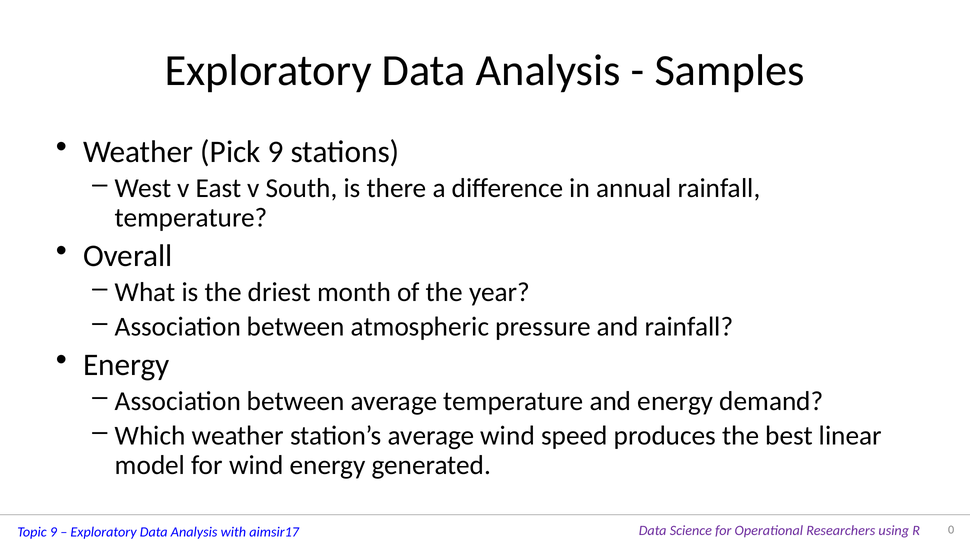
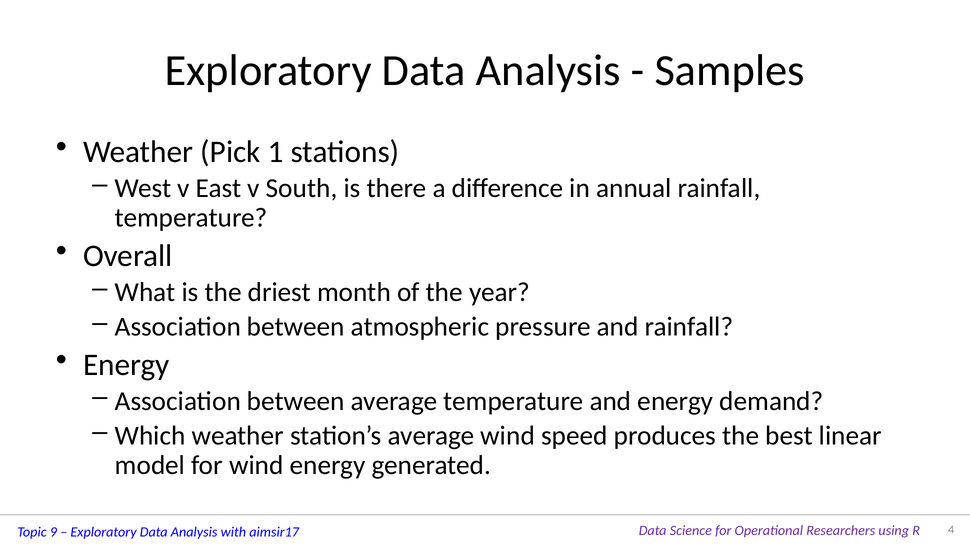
Pick 9: 9 -> 1
0: 0 -> 4
